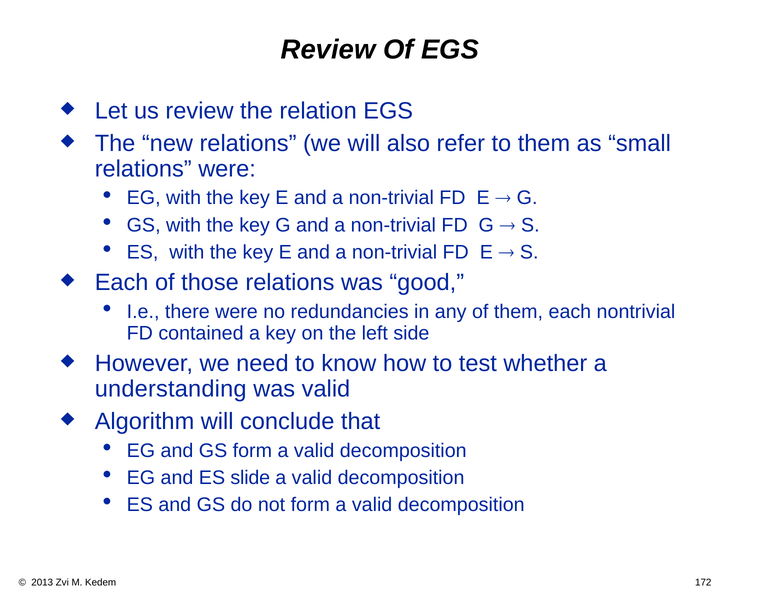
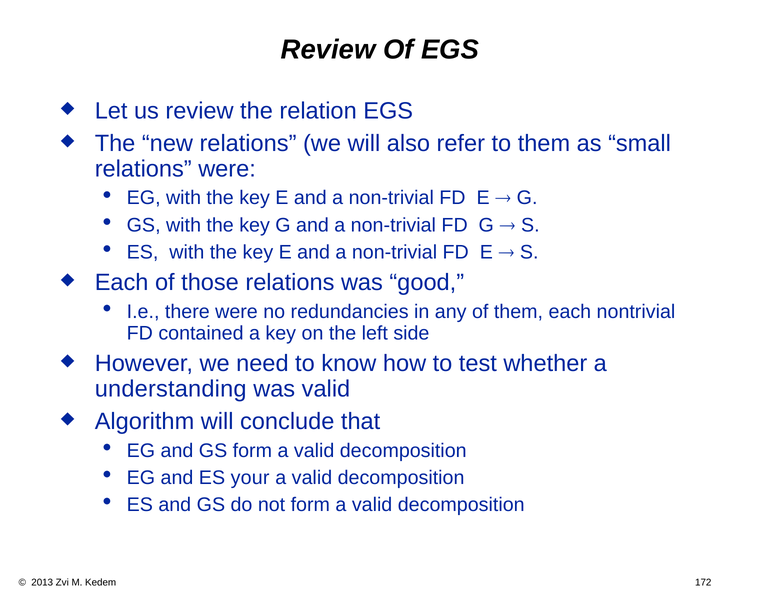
slide: slide -> your
